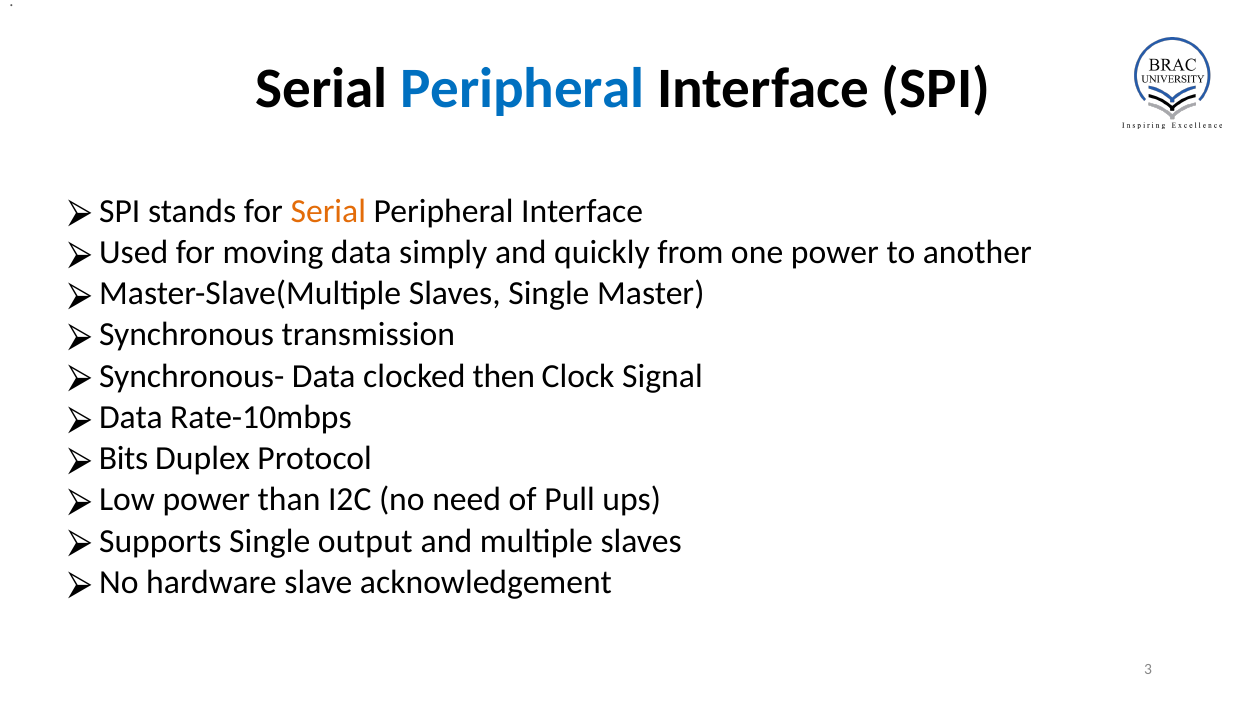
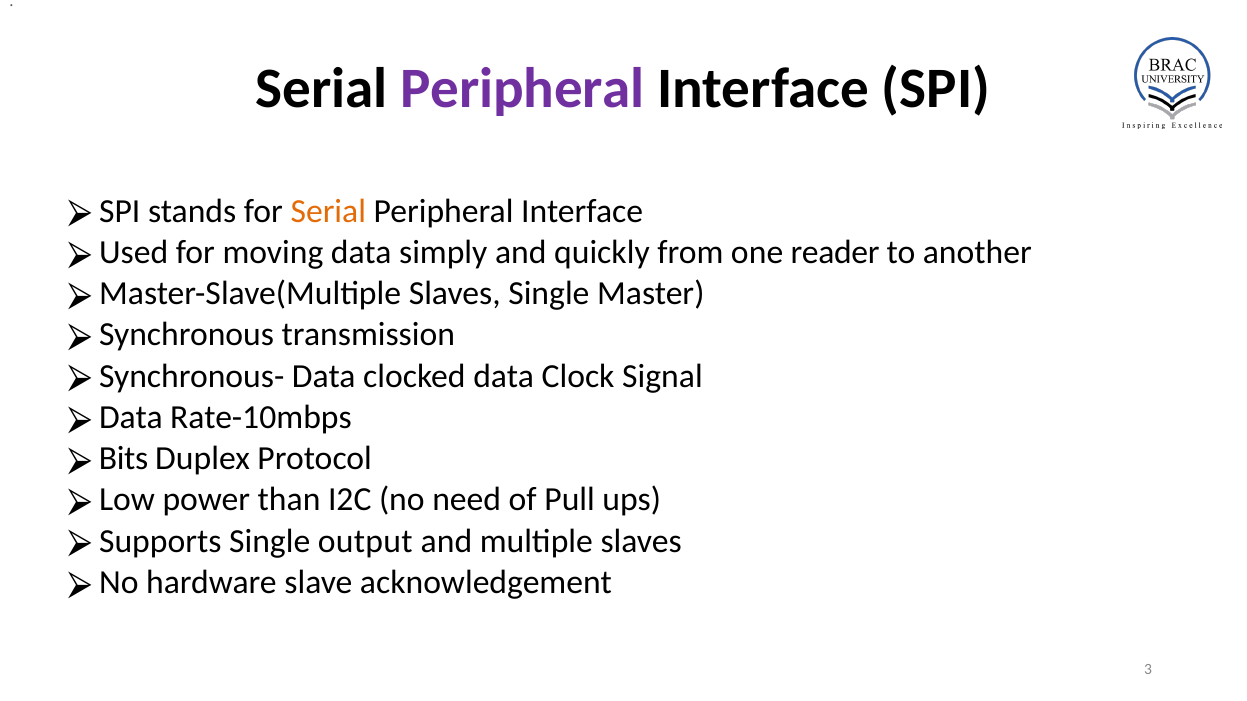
Peripheral at (523, 89) colour: blue -> purple
one power: power -> reader
clocked then: then -> data
